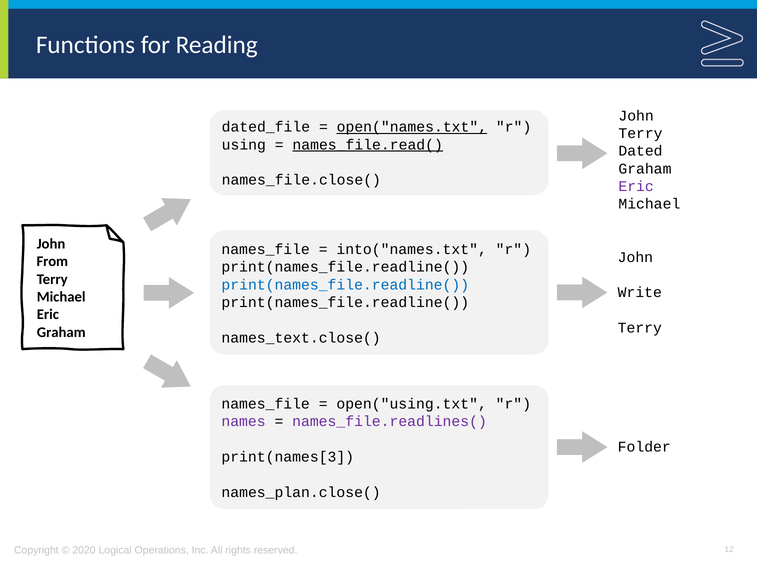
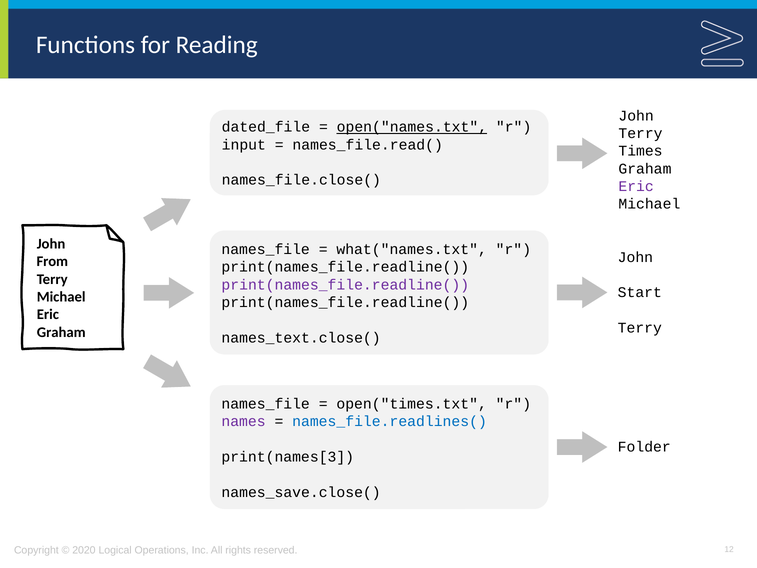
using: using -> input
names_file.read( underline: present -> none
Dated: Dated -> Times
into("names.txt: into("names.txt -> what("names.txt
print(names_file.readline( at (345, 285) colour: blue -> purple
Write: Write -> Start
open("using.txt: open("using.txt -> open("times.txt
names_file.readlines( colour: purple -> blue
names_plan.close(: names_plan.close( -> names_save.close(
